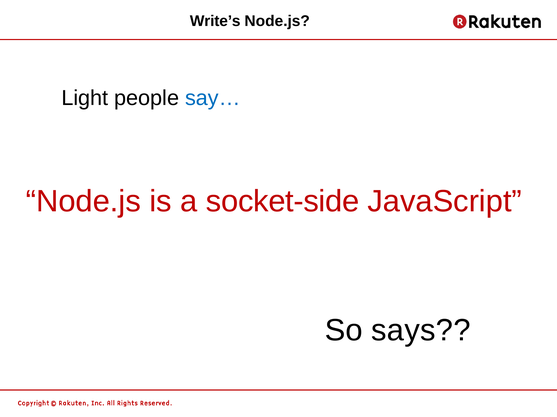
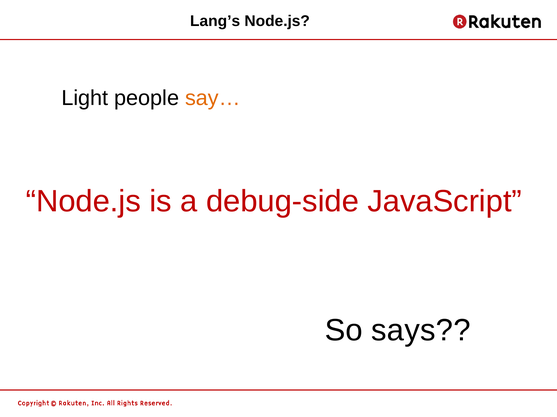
Write’s: Write’s -> Lang’s
say… colour: blue -> orange
socket-side: socket-side -> debug-side
